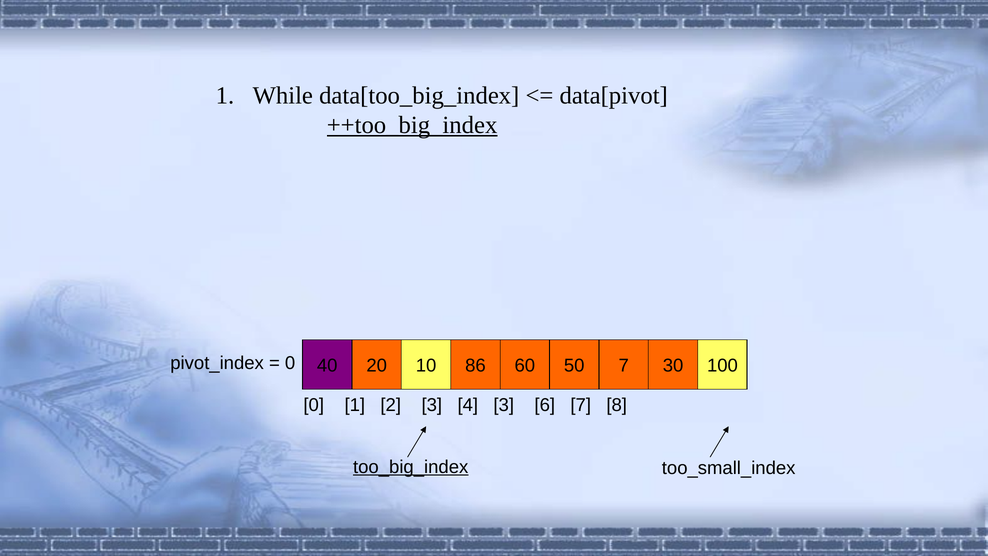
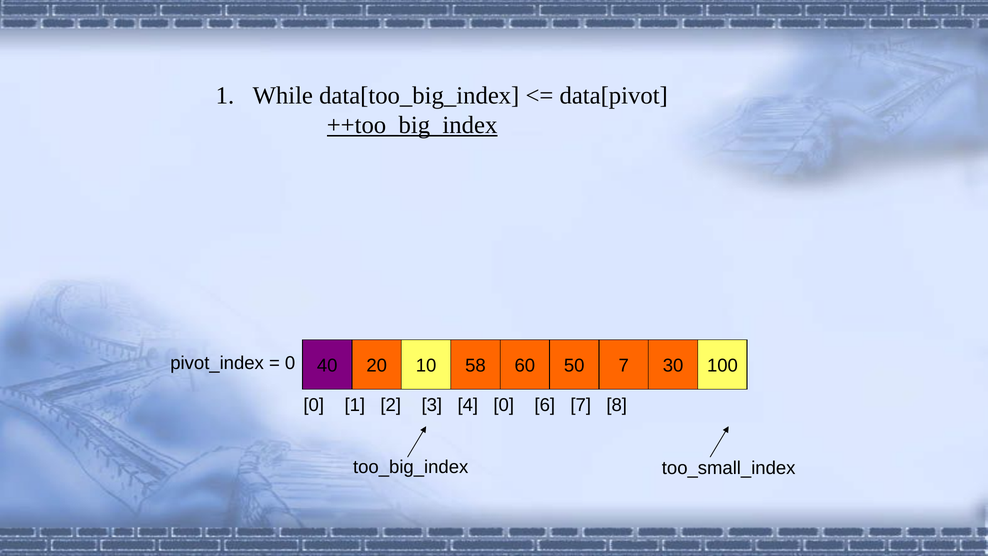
86: 86 -> 58
4 3: 3 -> 0
too_big_index underline: present -> none
